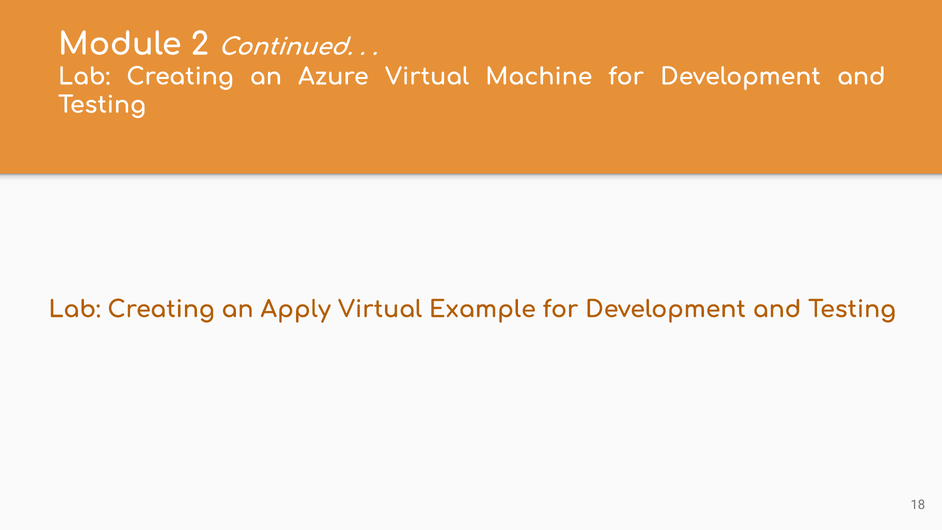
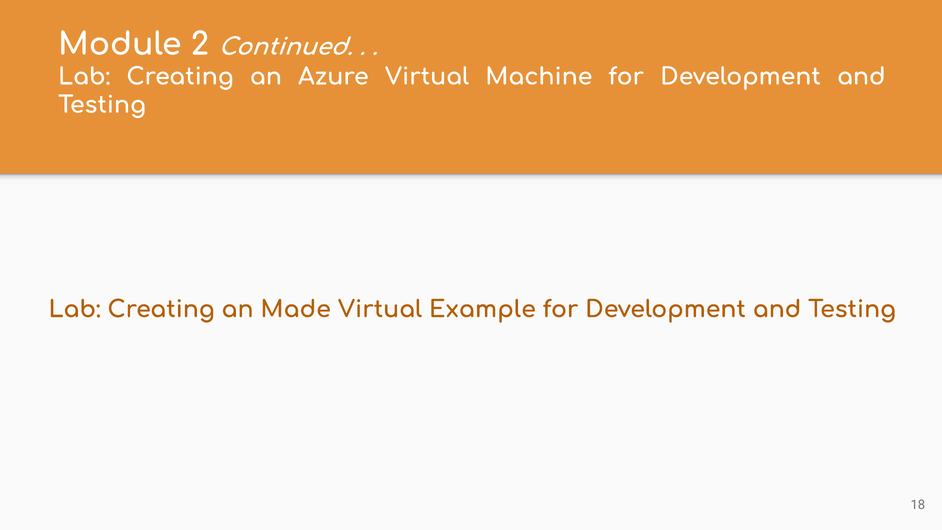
Apply: Apply -> Made
